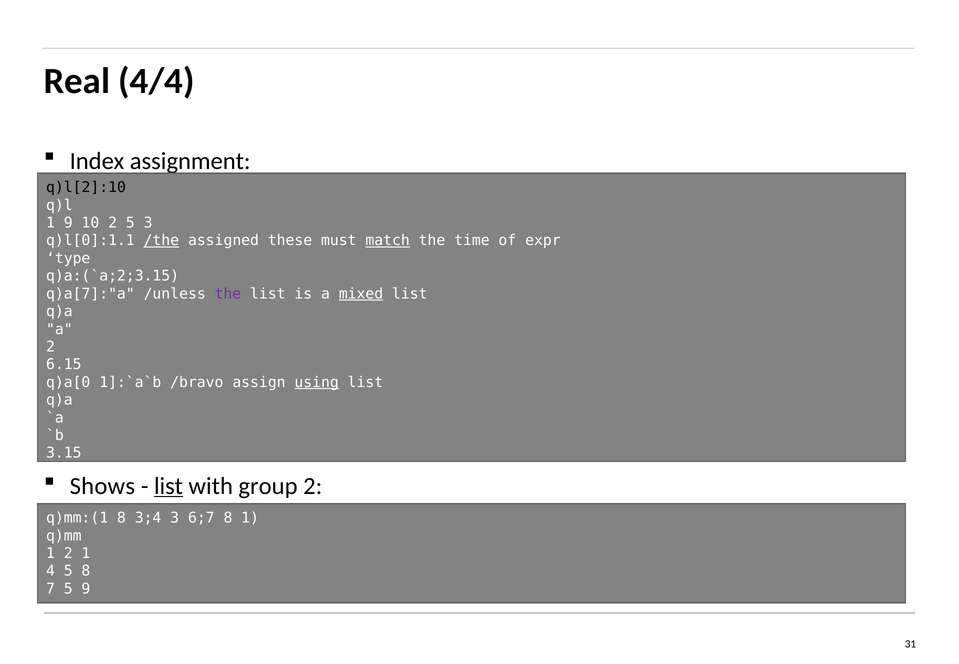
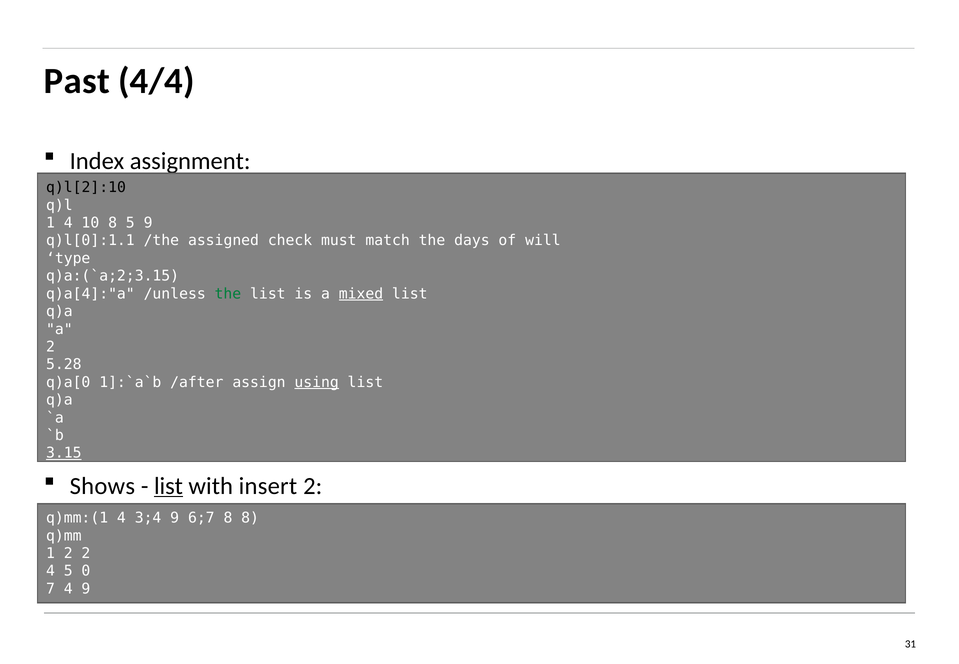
Real: Real -> Past
1 9: 9 -> 4
10 2: 2 -> 8
5 3: 3 -> 9
/the underline: present -> none
these: these -> check
match underline: present -> none
time: time -> days
expr: expr -> will
q)a[7]:"a: q)a[7]:"a -> q)a[4]:"a
the at (228, 294) colour: purple -> green
6.15: 6.15 -> 5.28
/bravo: /bravo -> /after
3.15 underline: none -> present
group: group -> insert
q)mm:(1 8: 8 -> 4
3;4 3: 3 -> 9
8 1: 1 -> 8
2 1: 1 -> 2
5 8: 8 -> 0
7 5: 5 -> 4
